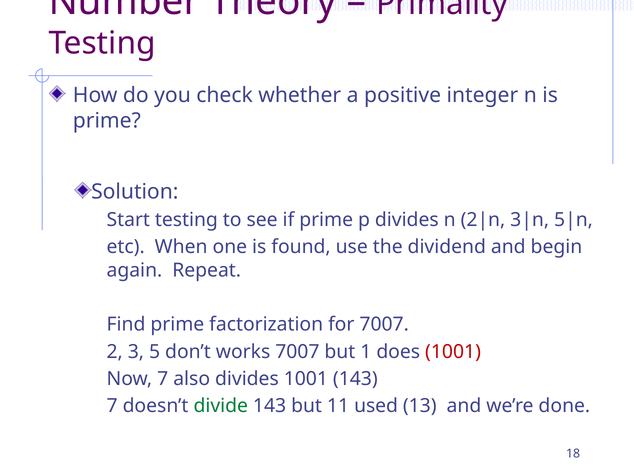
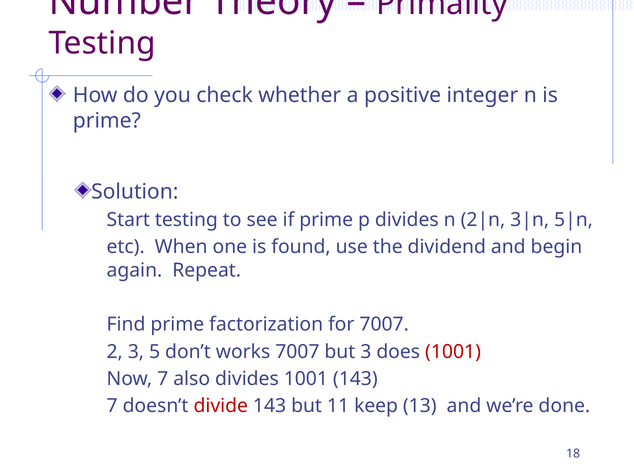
but 1: 1 -> 3
divide colour: green -> red
used: used -> keep
